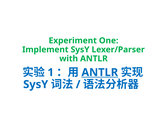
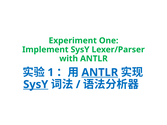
SysY at (36, 85) underline: none -> present
